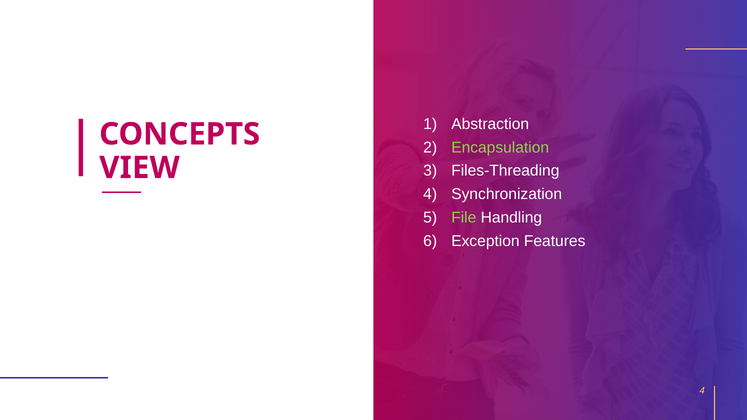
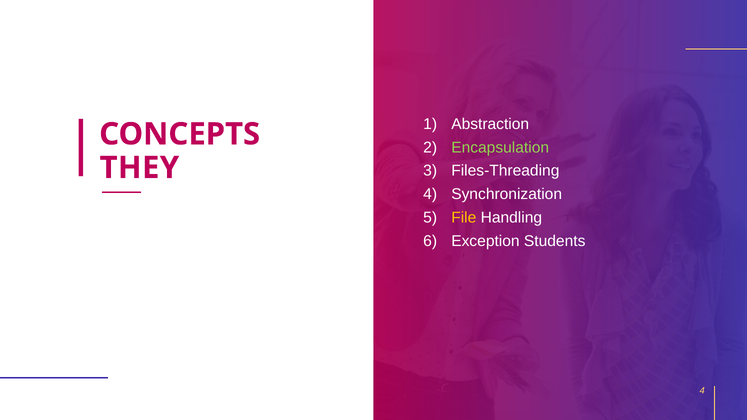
VIEW: VIEW -> THEY
File colour: light green -> yellow
Features: Features -> Students
